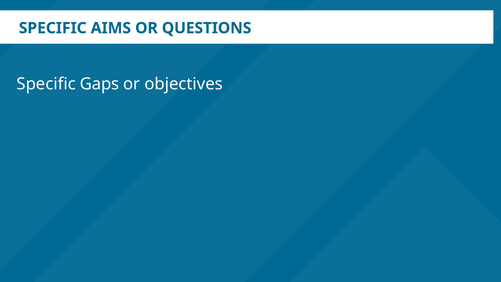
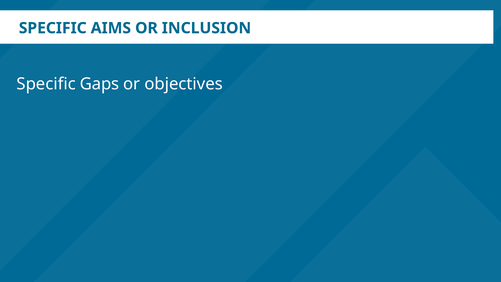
QUESTIONS: QUESTIONS -> INCLUSION
